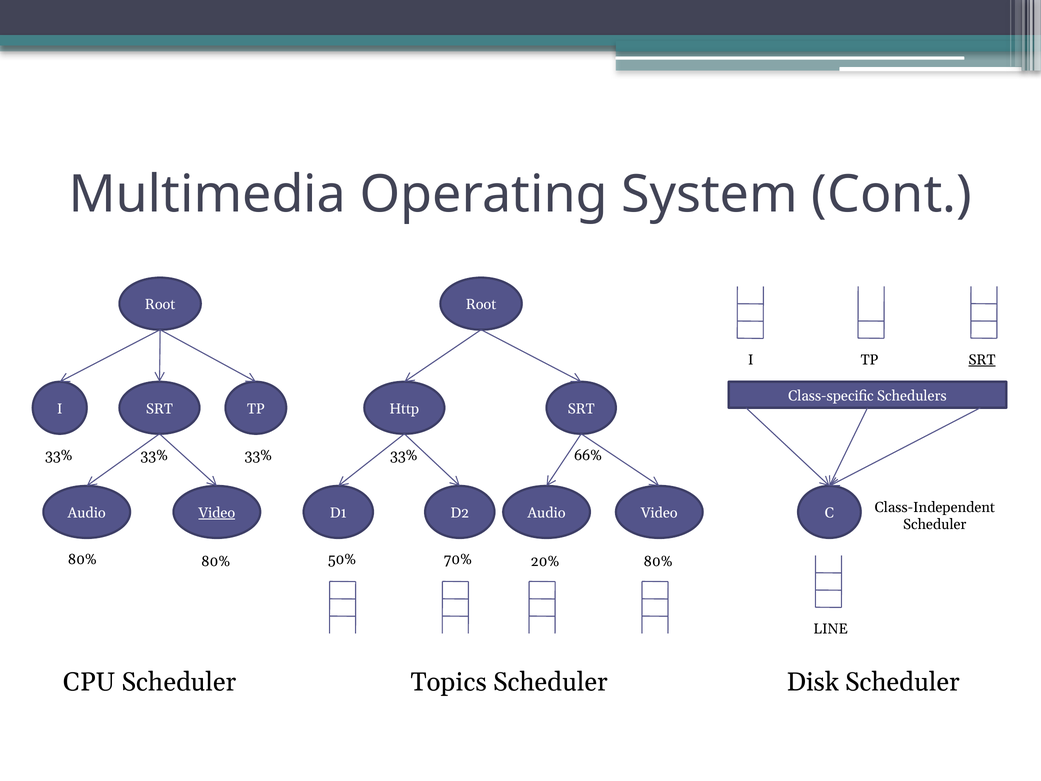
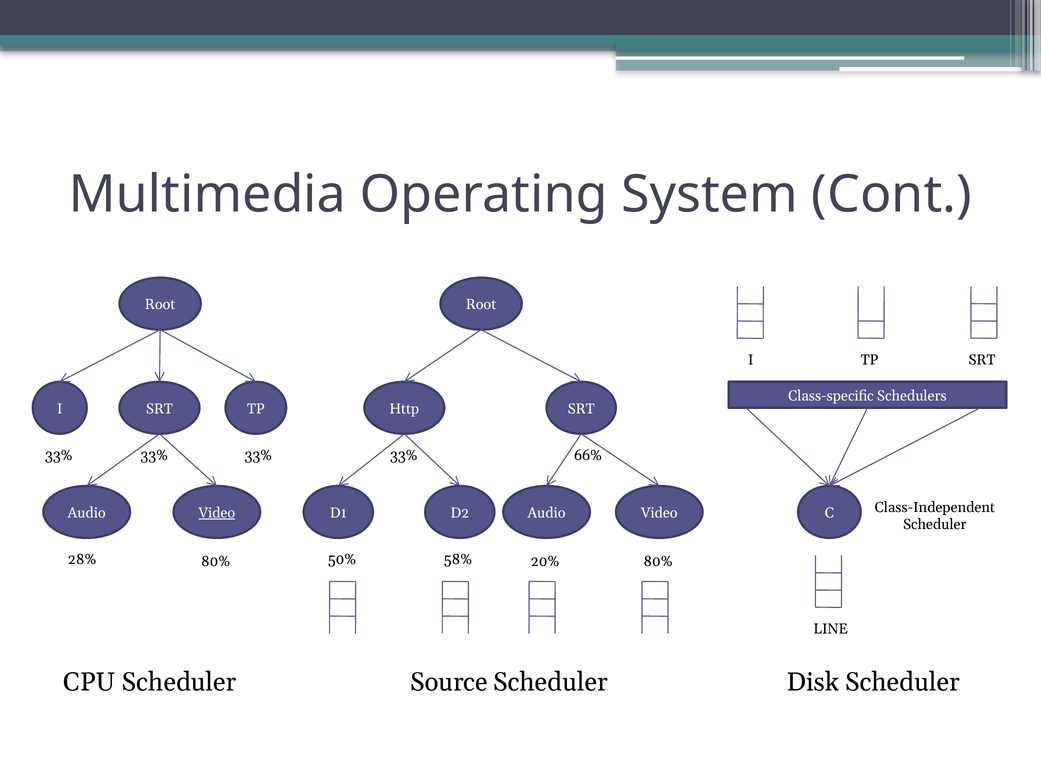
SRT at (982, 360) underline: present -> none
80% at (82, 559): 80% -> 28%
70%: 70% -> 58%
Topics: Topics -> Source
